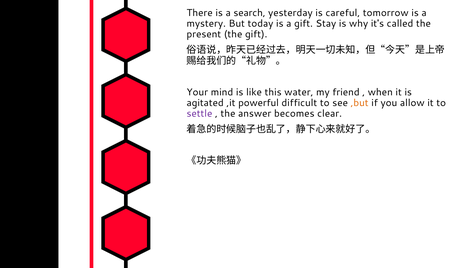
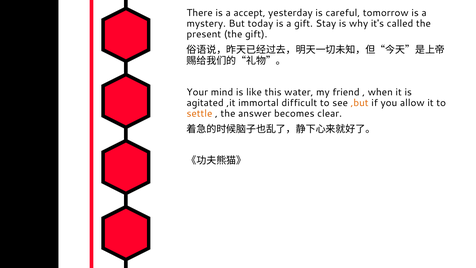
search: search -> accept
powerful: powerful -> immortal
settle colour: purple -> orange
